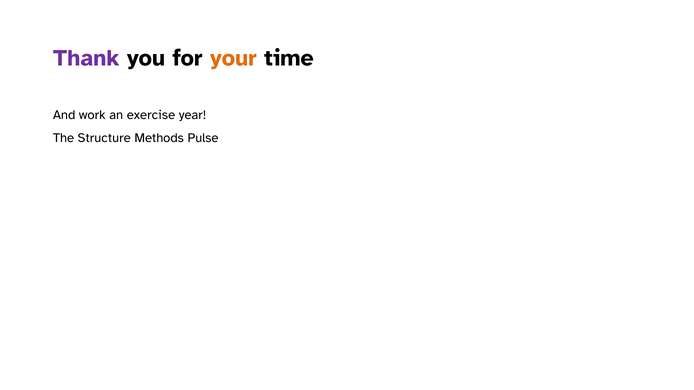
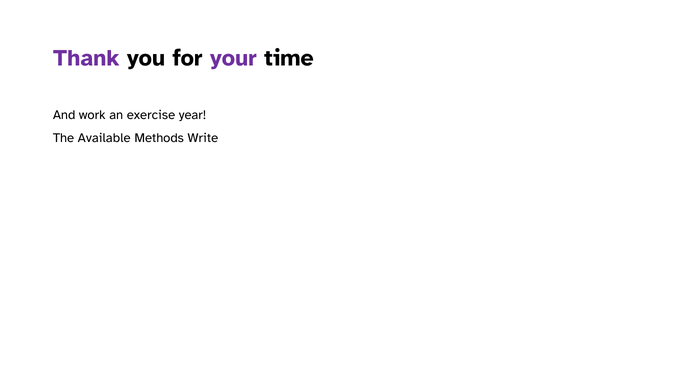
your colour: orange -> purple
Structure: Structure -> Available
Pulse: Pulse -> Write
